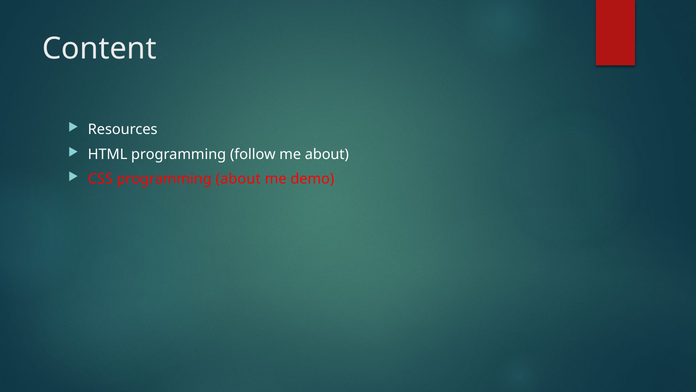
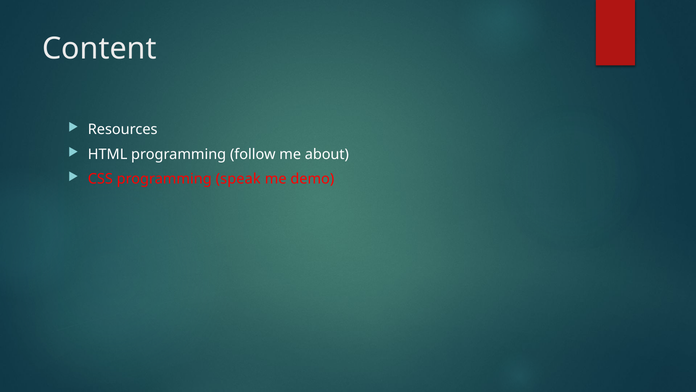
programming about: about -> speak
